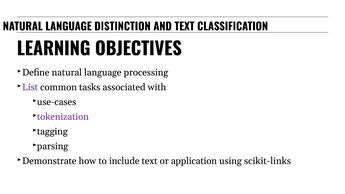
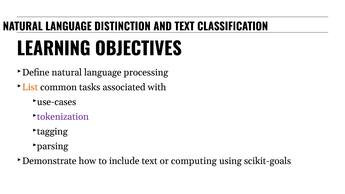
List colour: purple -> orange
application: application -> computing
scikit-links: scikit-links -> scikit-goals
